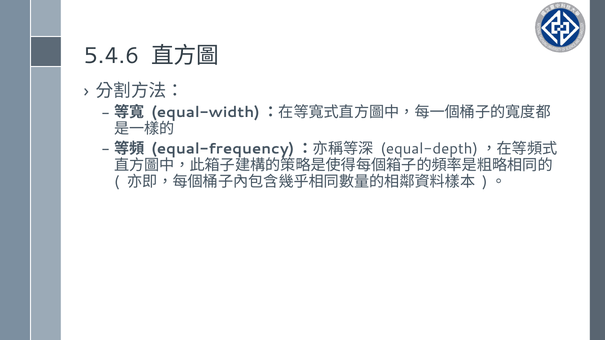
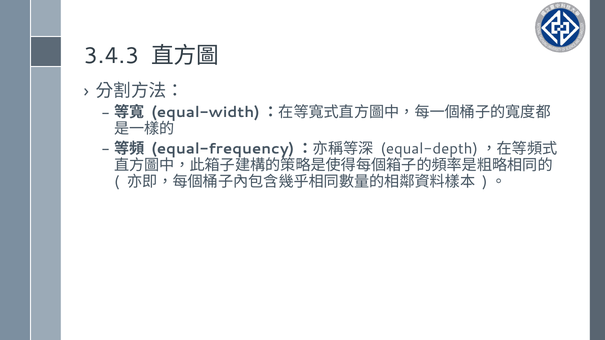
5.4.6: 5.4.6 -> 3.4.3
